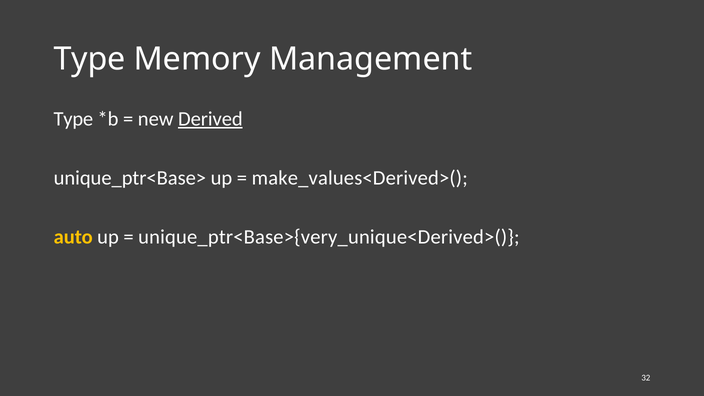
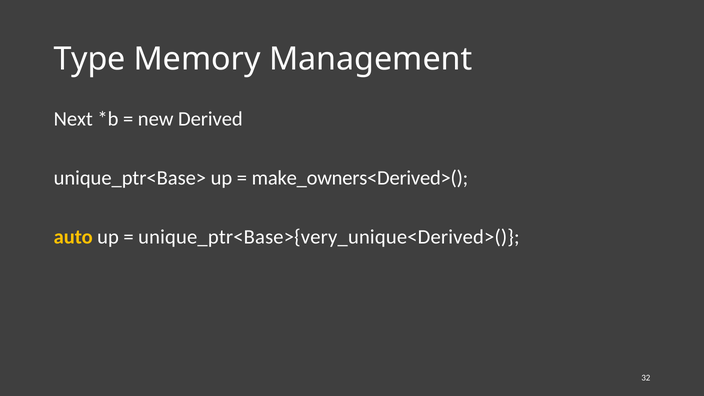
Type at (73, 119): Type -> Next
Derived underline: present -> none
make_values<Derived>(: make_values<Derived>( -> make_owners<Derived>(
